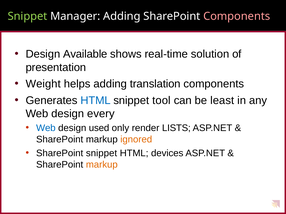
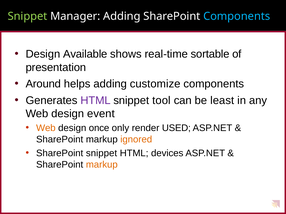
Components at (237, 16) colour: pink -> light blue
solution: solution -> sortable
Weight: Weight -> Around
translation: translation -> customize
HTML at (96, 101) colour: blue -> purple
every: every -> event
Web at (46, 128) colour: blue -> orange
used: used -> once
LISTS: LISTS -> USED
